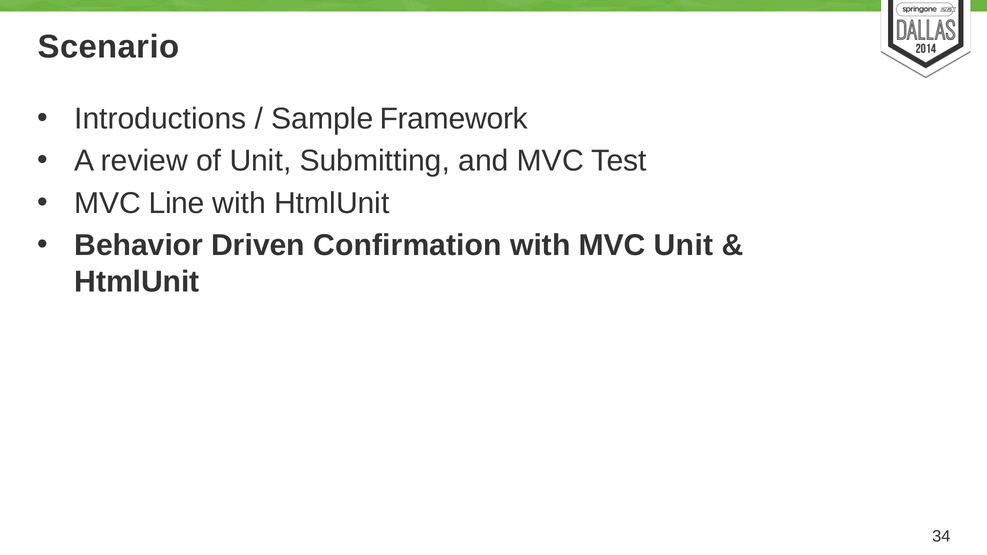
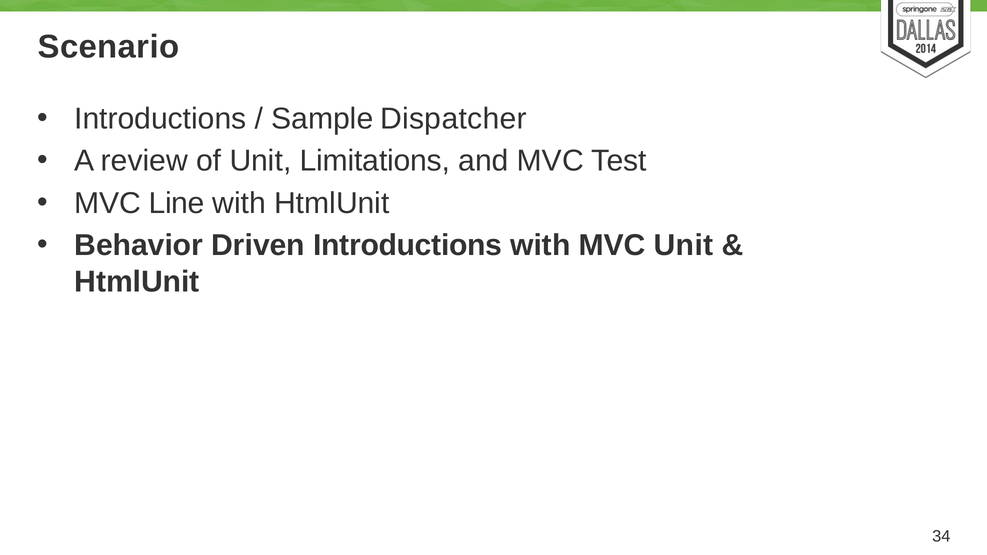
Framework: Framework -> Dispatcher
Submitting: Submitting -> Limitations
Driven Confirmation: Confirmation -> Introductions
